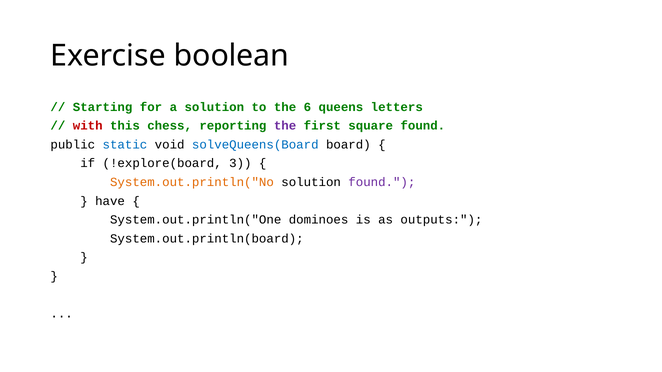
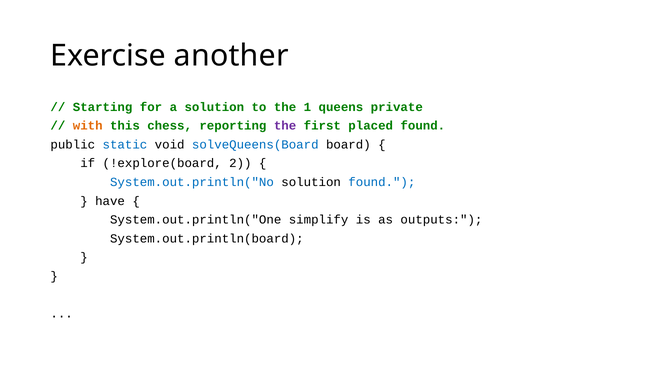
boolean: boolean -> another
6: 6 -> 1
letters: letters -> private
with colour: red -> orange
square: square -> placed
3: 3 -> 2
System.out.println("No colour: orange -> blue
found at (382, 182) colour: purple -> blue
dominoes: dominoes -> simplify
